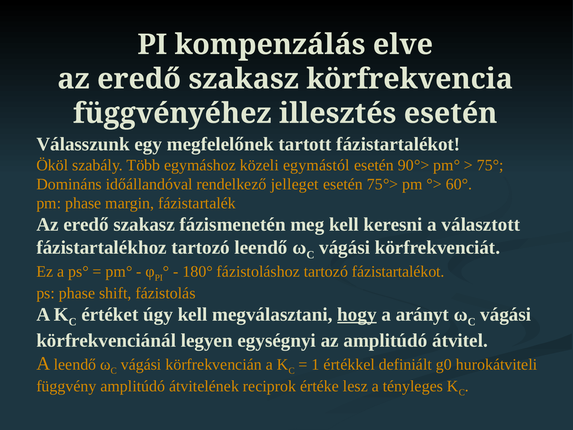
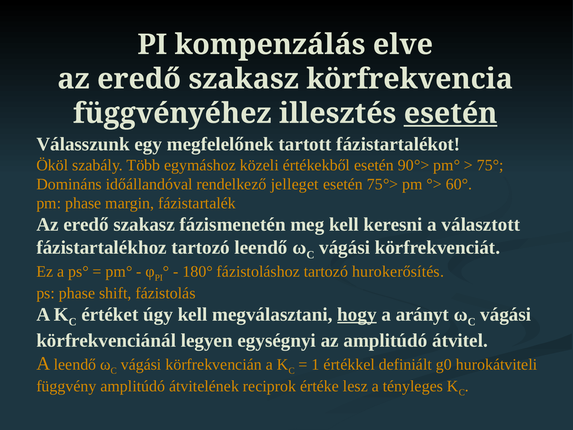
esetén at (451, 113) underline: none -> present
egymástól: egymástól -> értékekből
tartozó fázistartalékot: fázistartalékot -> hurokerősítés
